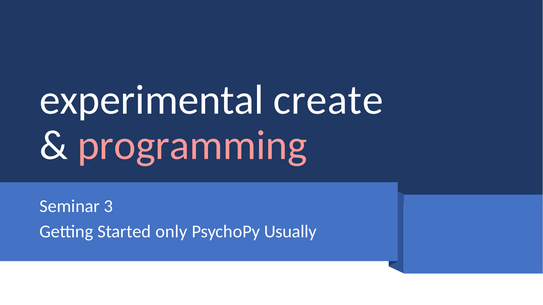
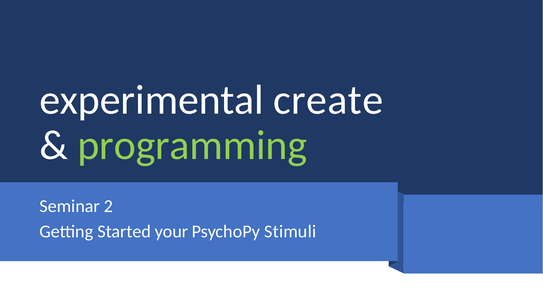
programming colour: pink -> light green
3: 3 -> 2
only: only -> your
Usually: Usually -> Stimuli
